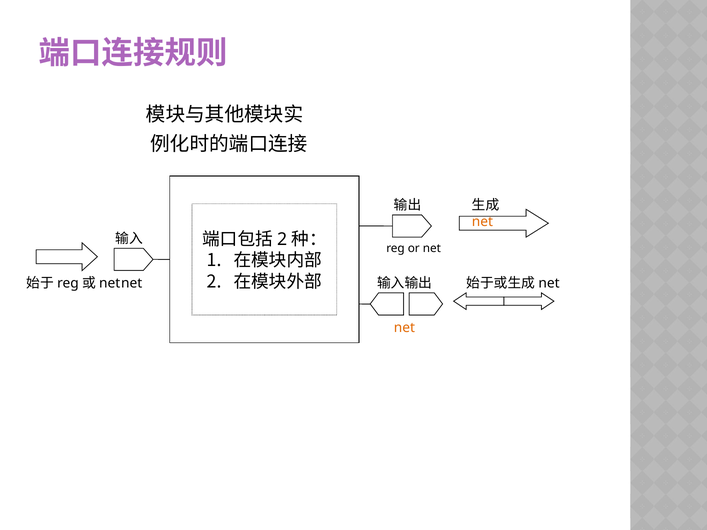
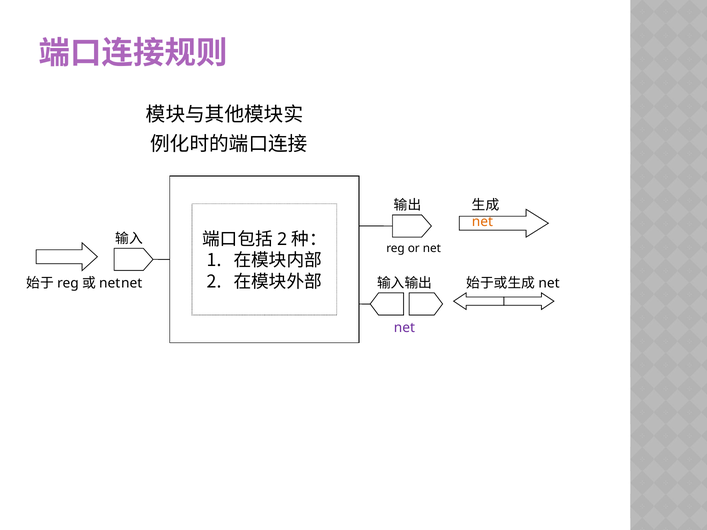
net at (404, 328) colour: orange -> purple
